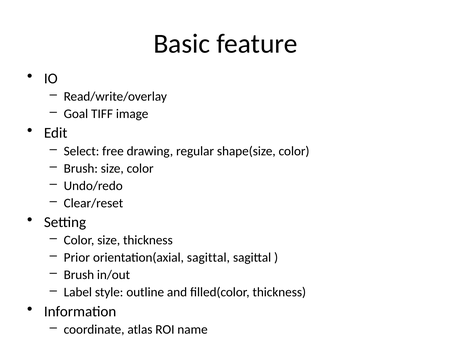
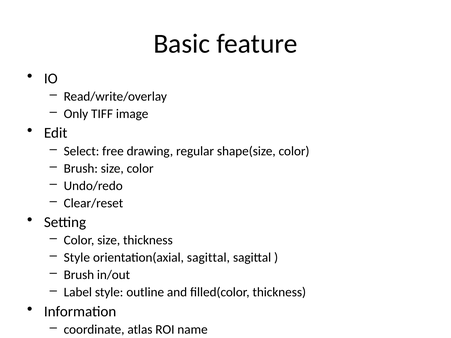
Goal: Goal -> Only
Prior at (77, 258): Prior -> Style
